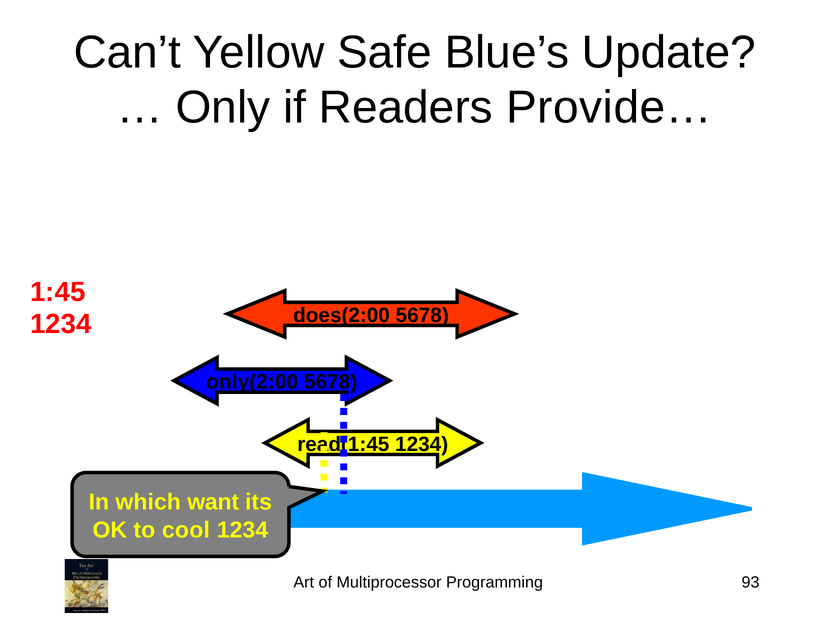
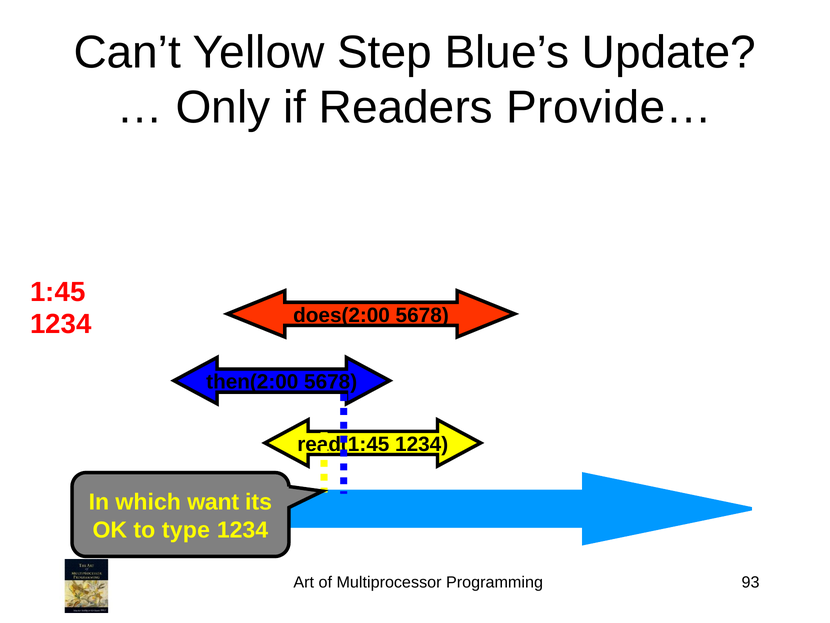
Safe: Safe -> Step
only(2:00: only(2:00 -> then(2:00
cool: cool -> type
